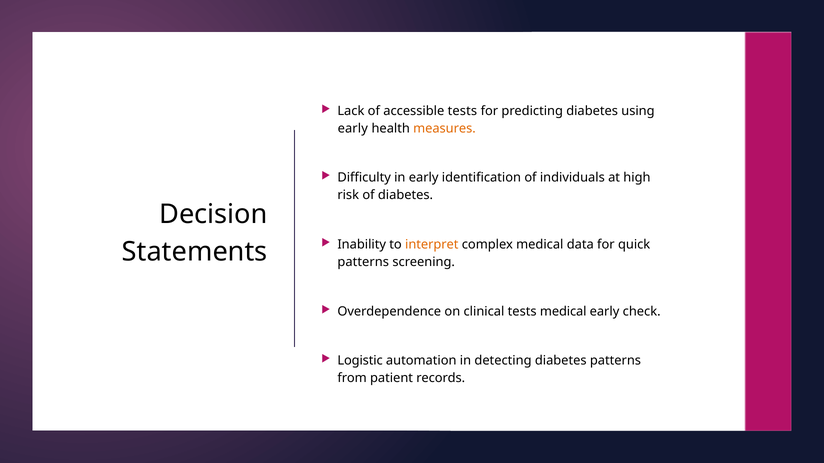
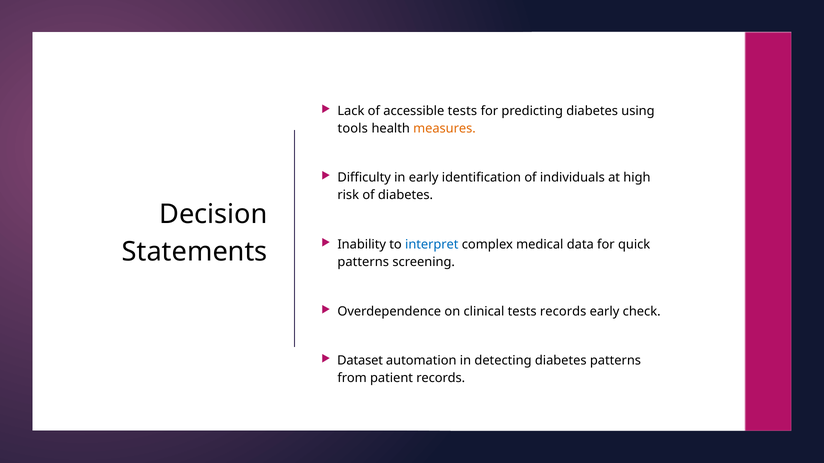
early at (353, 129): early -> tools
interpret colour: orange -> blue
tests medical: medical -> records
Logistic: Logistic -> Dataset
